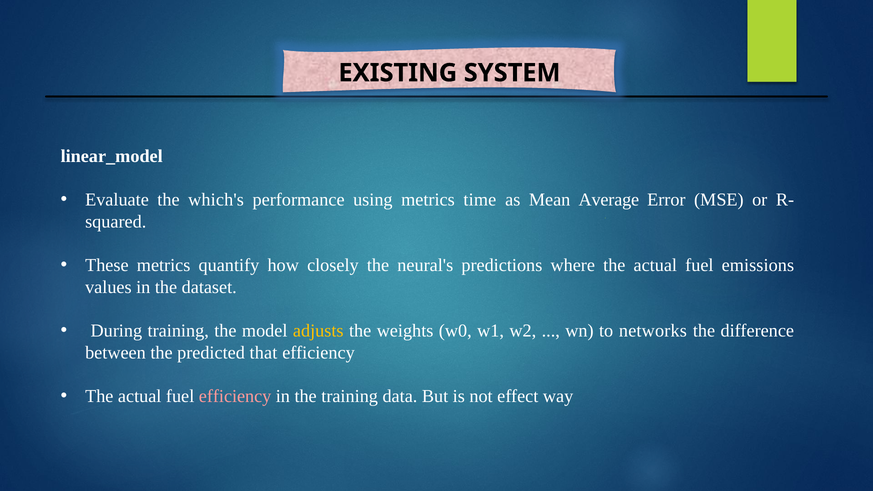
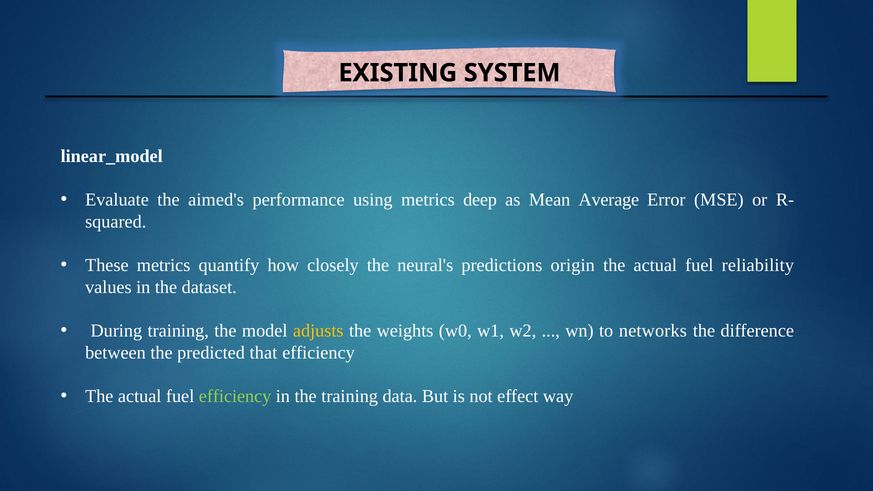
which's: which's -> aimed's
time: time -> deep
where: where -> origin
emissions: emissions -> reliability
efficiency at (235, 396) colour: pink -> light green
